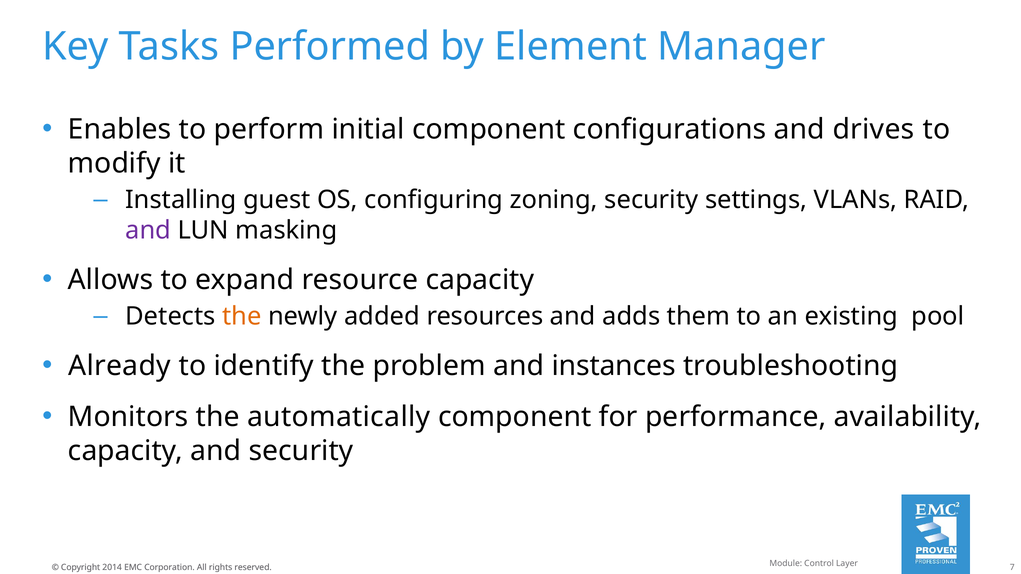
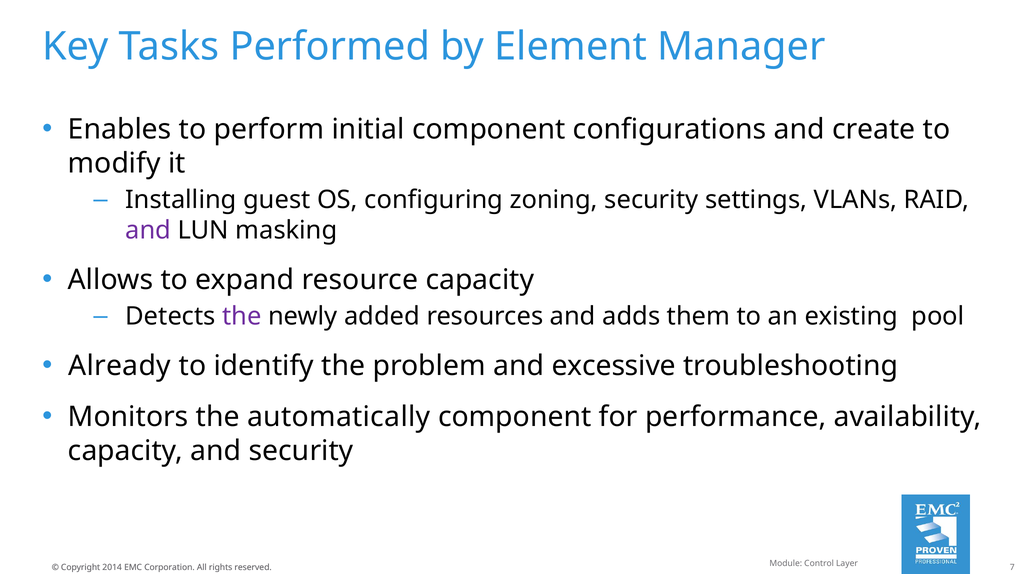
drives: drives -> create
the at (242, 317) colour: orange -> purple
instances: instances -> excessive
